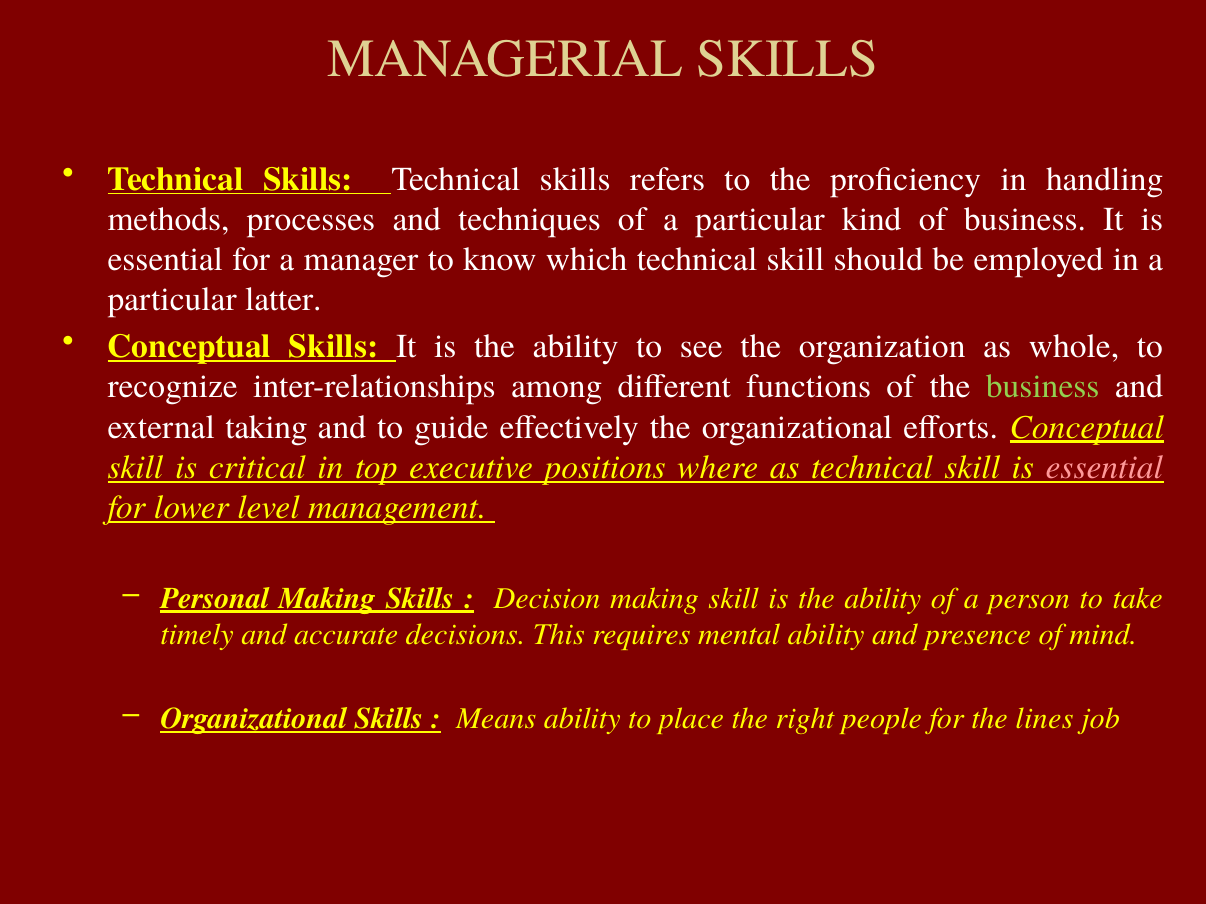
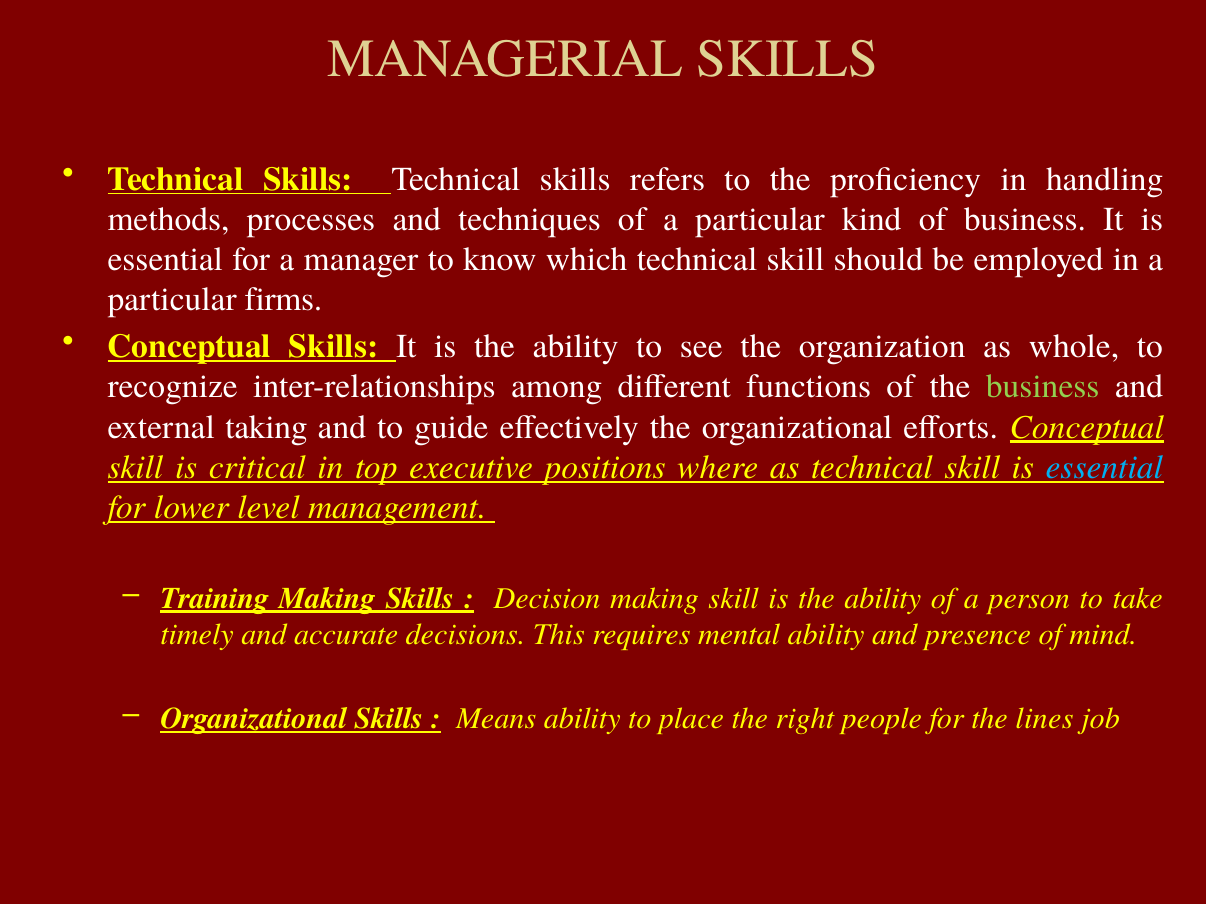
latter: latter -> firms
essential at (1104, 467) colour: pink -> light blue
Personal: Personal -> Training
